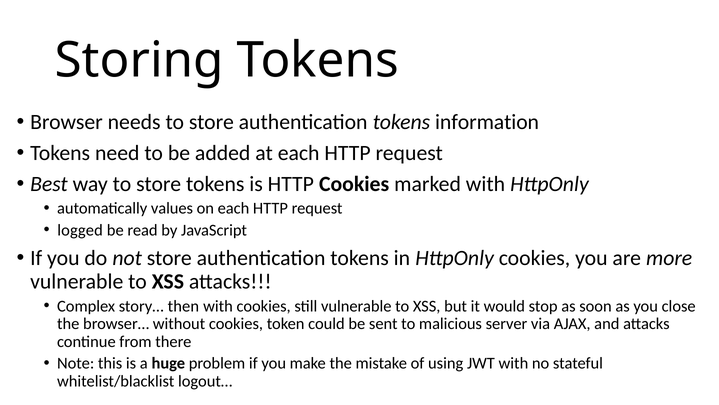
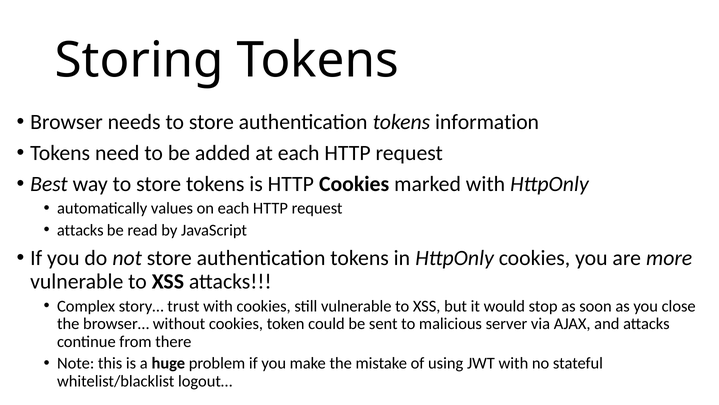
logged at (80, 230): logged -> attacks
then: then -> trust
